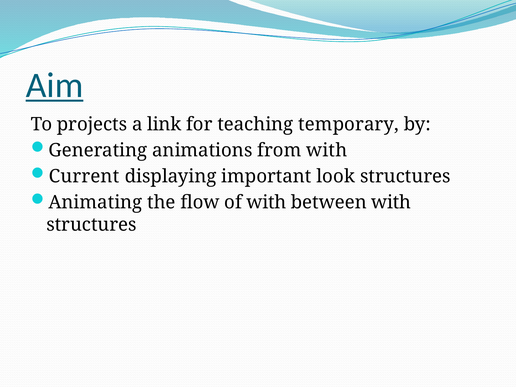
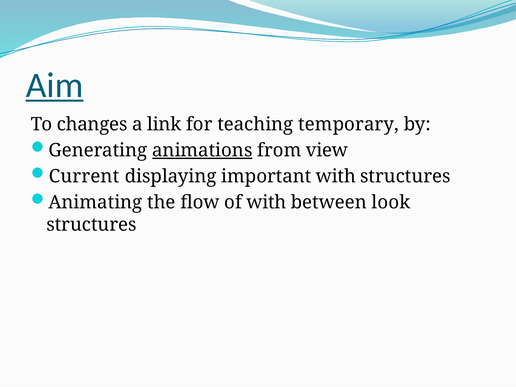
projects: projects -> changes
animations underline: none -> present
from with: with -> view
important look: look -> with
between with: with -> look
